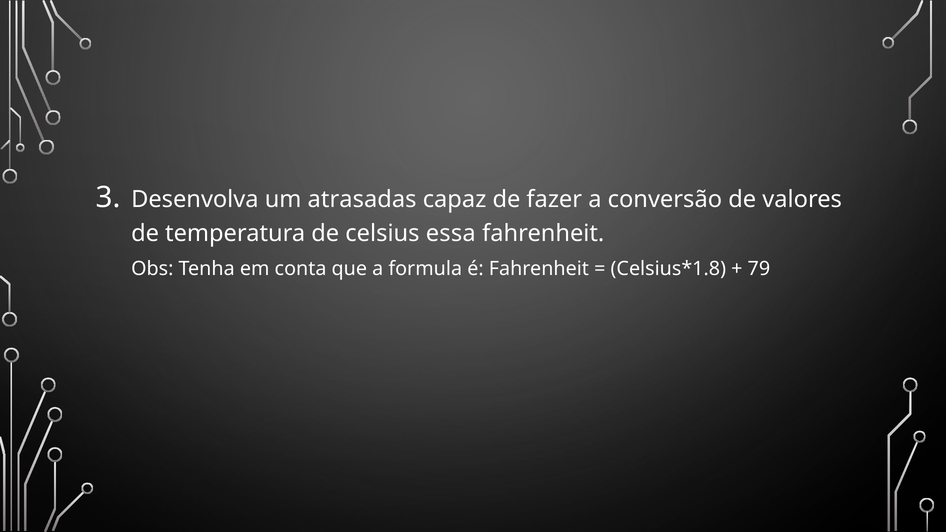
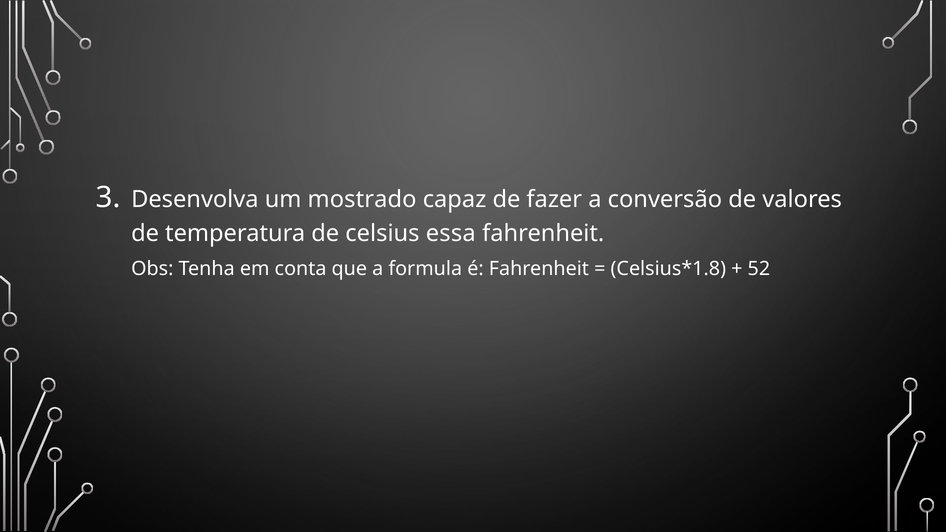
atrasadas: atrasadas -> mostrado
79: 79 -> 52
